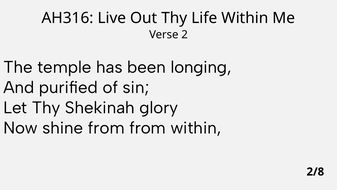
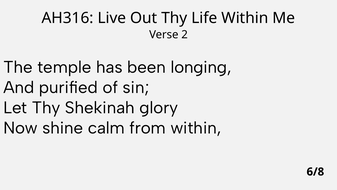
shine from: from -> calm
2/8: 2/8 -> 6/8
